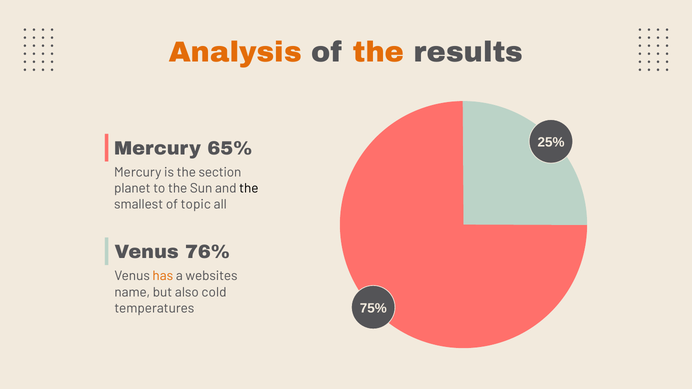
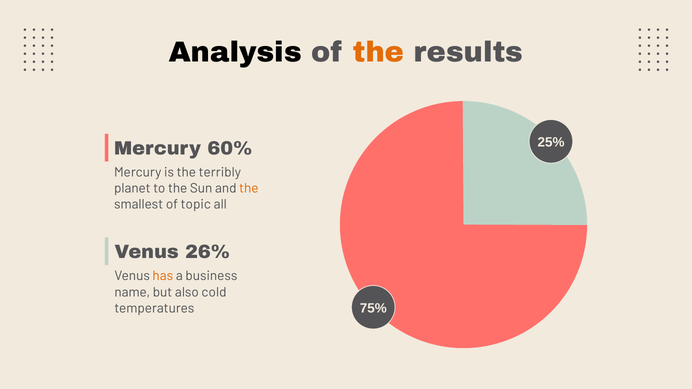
Analysis colour: orange -> black
65%: 65% -> 60%
section: section -> terribly
the at (249, 188) colour: black -> orange
76%: 76% -> 26%
websites: websites -> business
